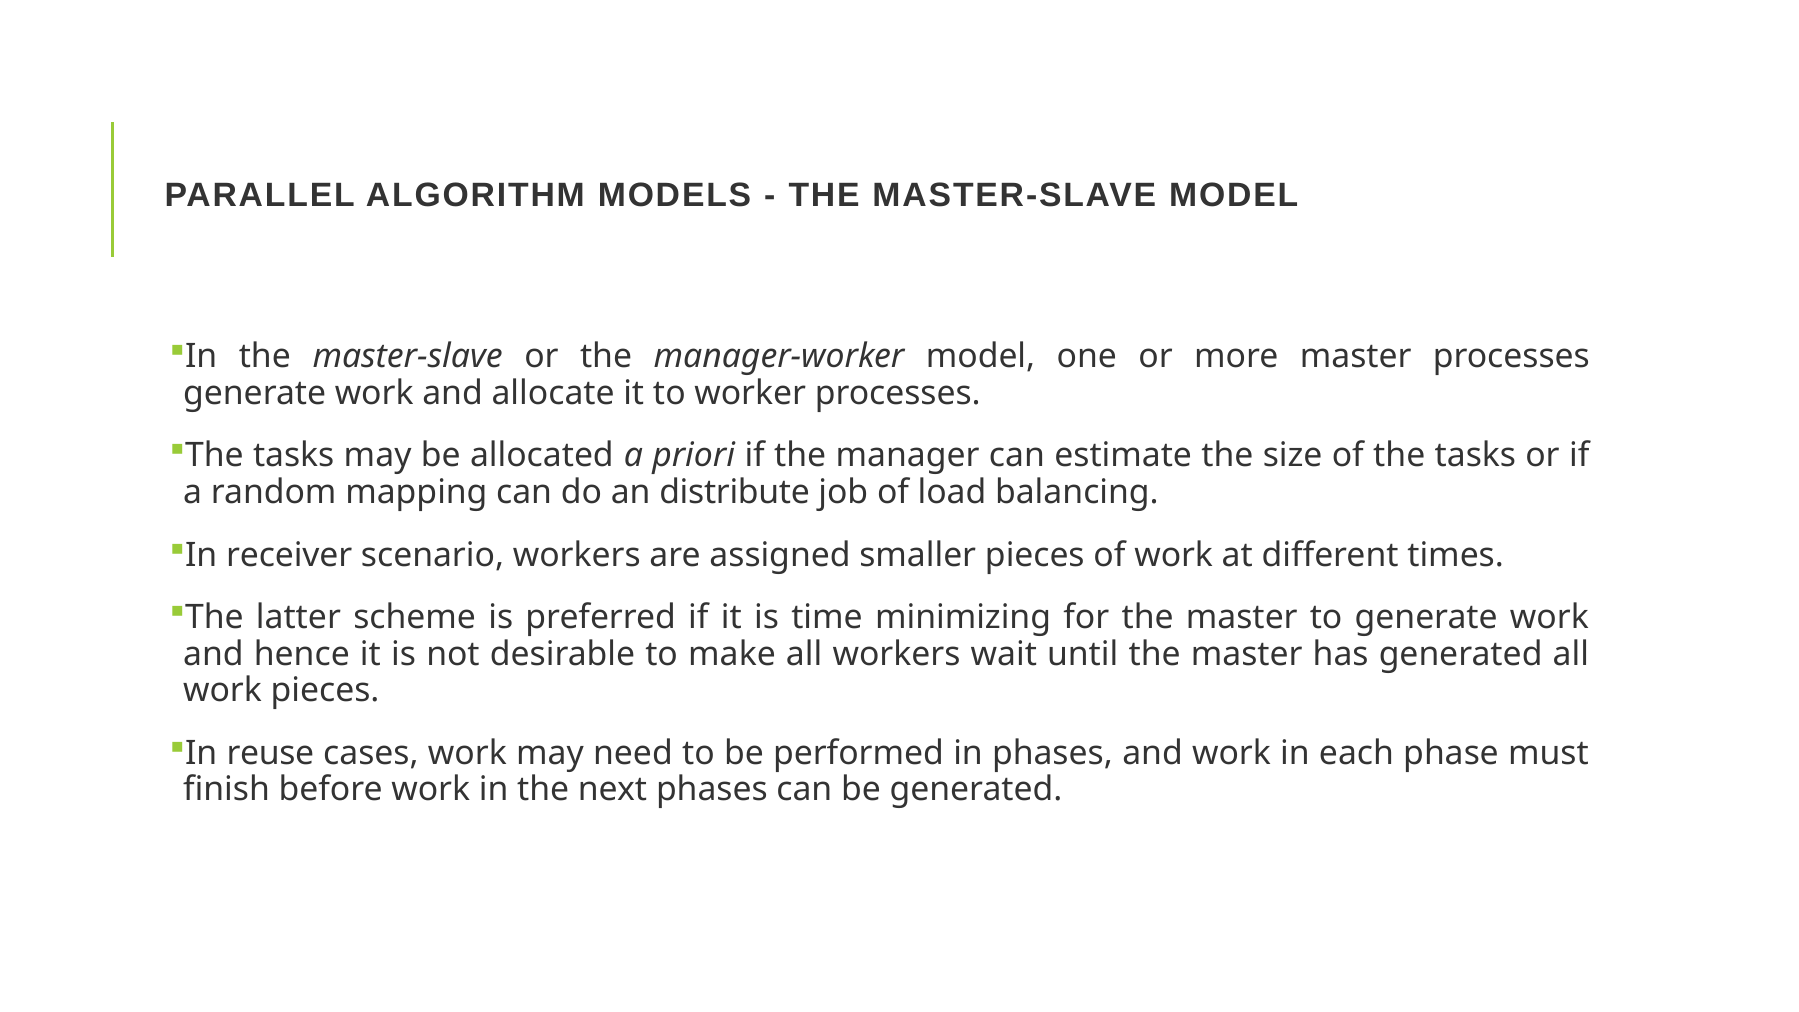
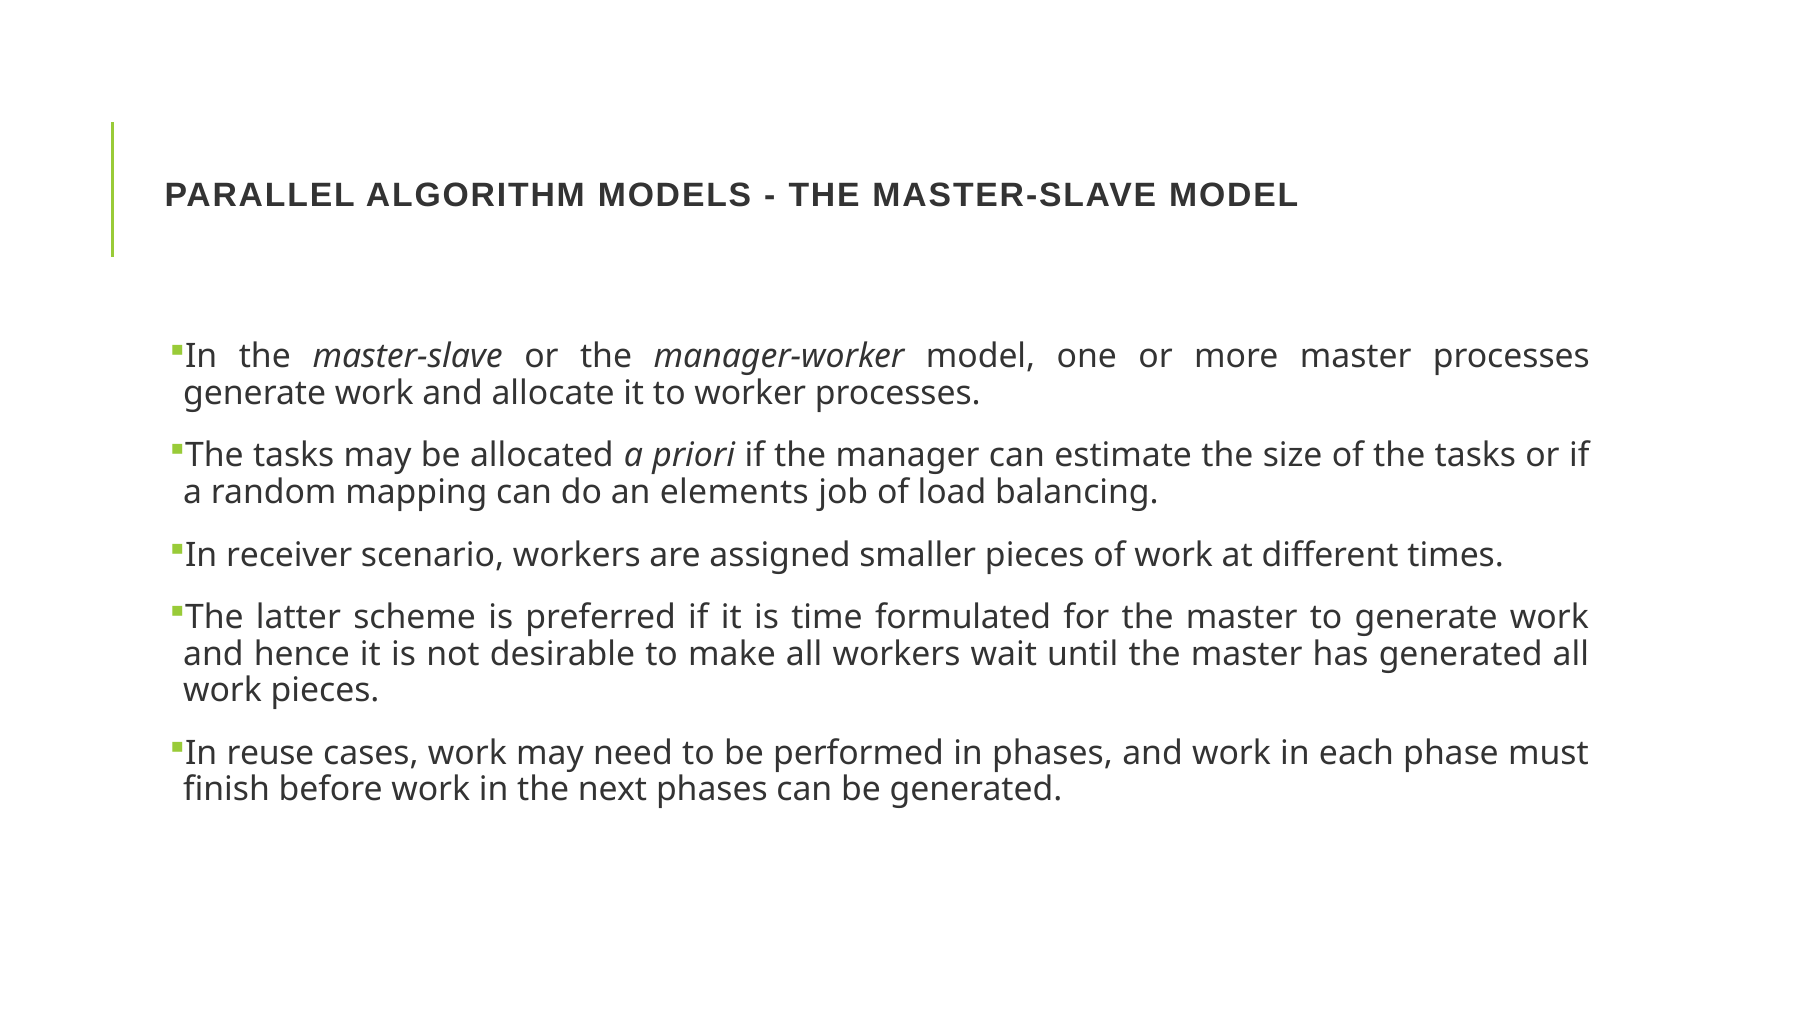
distribute: distribute -> elements
minimizing: minimizing -> formulated
